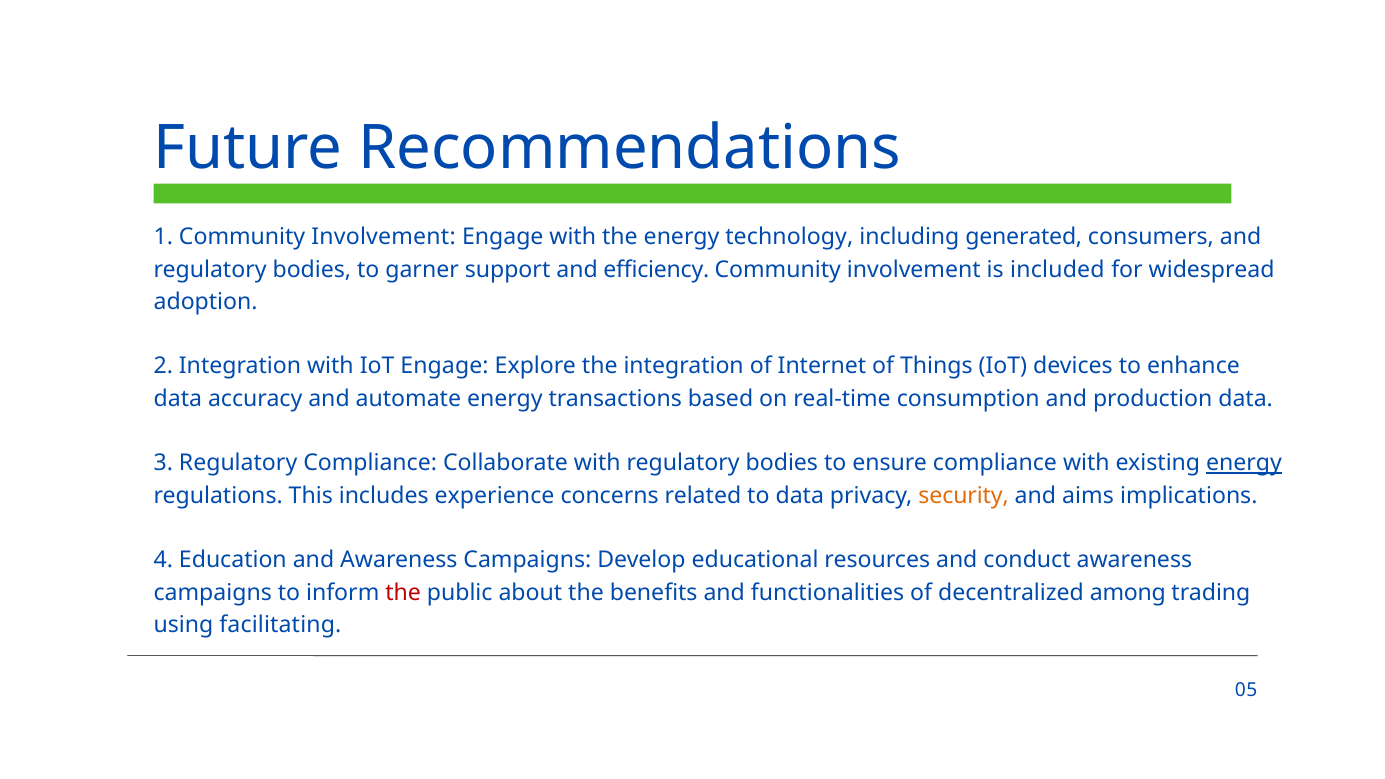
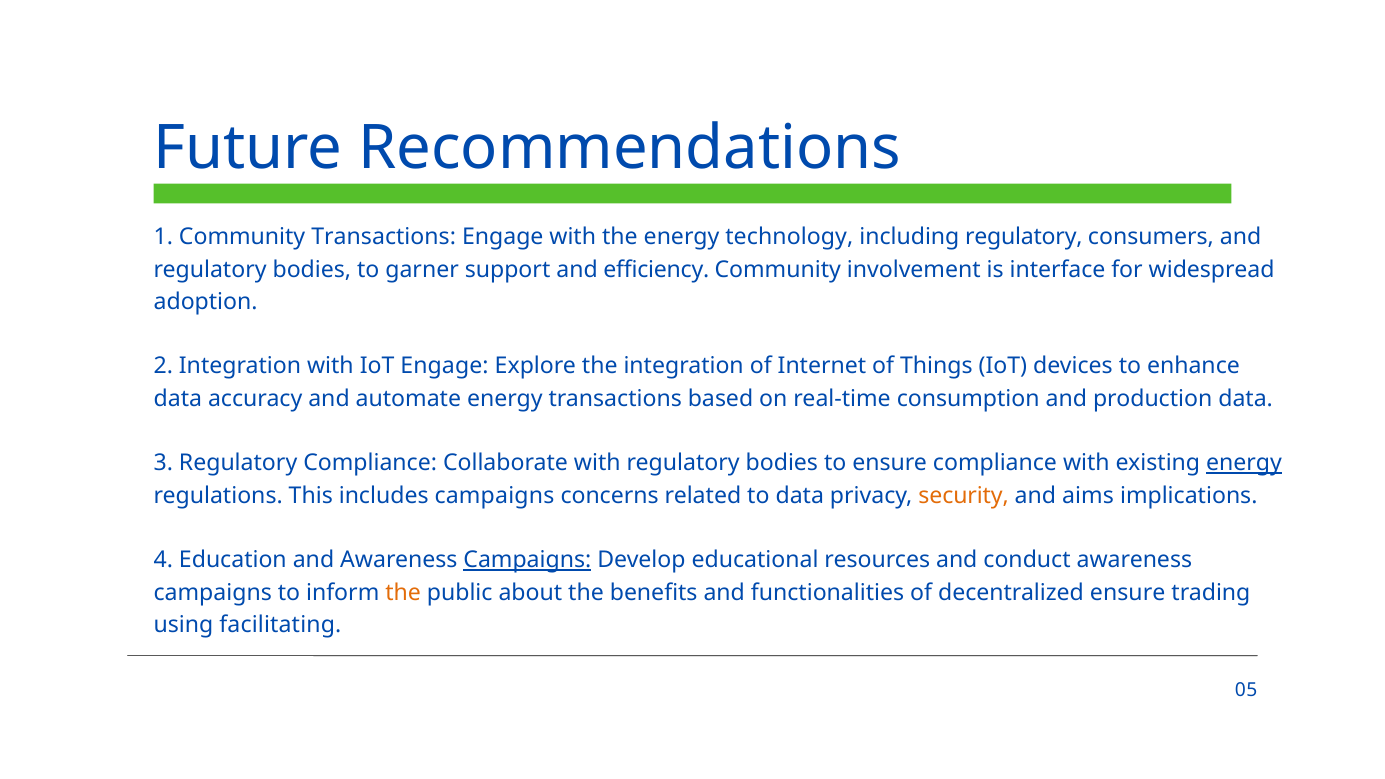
1 Community Involvement: Involvement -> Transactions
including generated: generated -> regulatory
included: included -> interface
includes experience: experience -> campaigns
Campaigns at (527, 560) underline: none -> present
the at (403, 593) colour: red -> orange
decentralized among: among -> ensure
